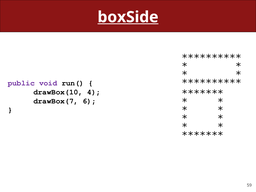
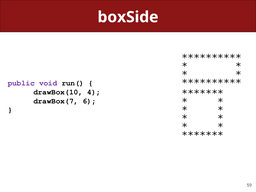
boxSide underline: present -> none
